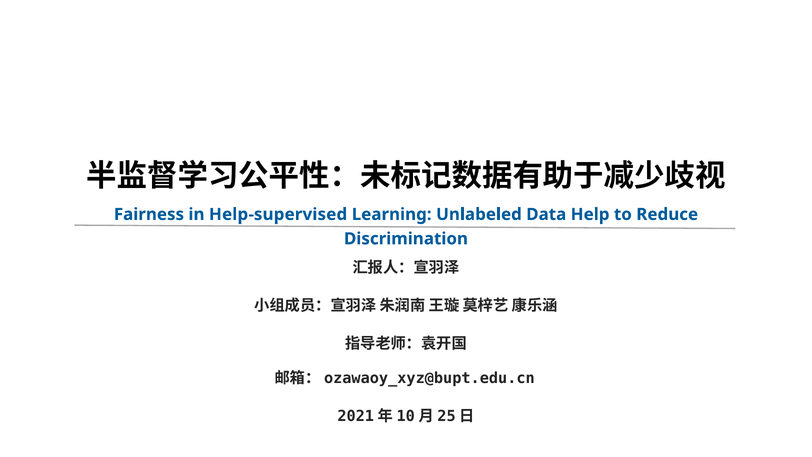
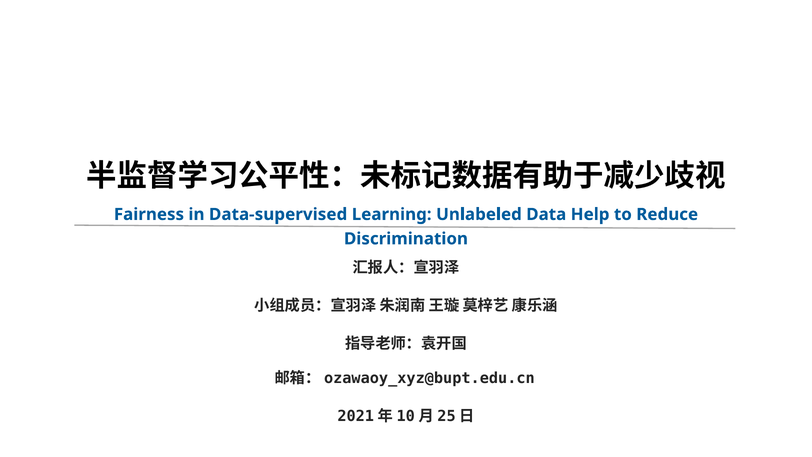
Help-supervised: Help-supervised -> Data-supervised
